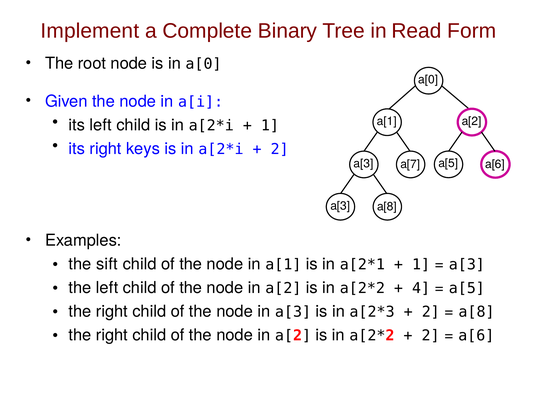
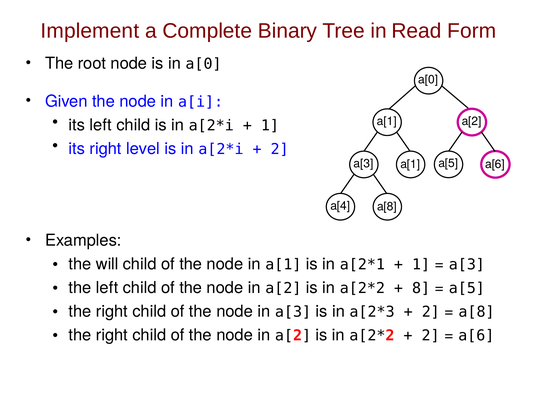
keys: keys -> level
a[7 at (410, 164): a[7 -> a[1
a[3 at (340, 206): a[3 -> a[4
sift: sift -> will
4: 4 -> 8
